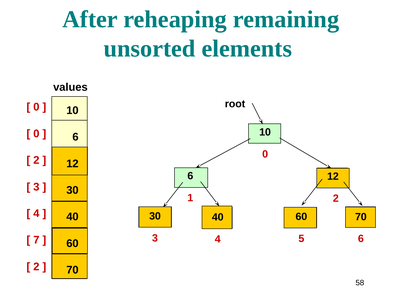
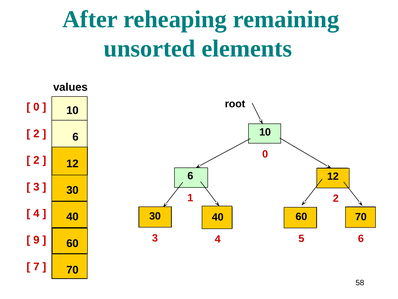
0 at (36, 133): 0 -> 2
7: 7 -> 9
2 at (36, 266): 2 -> 7
